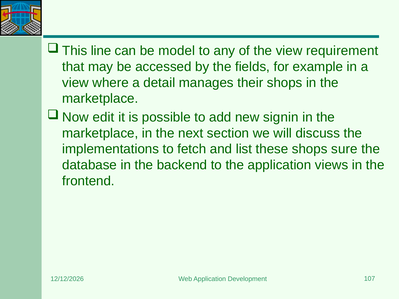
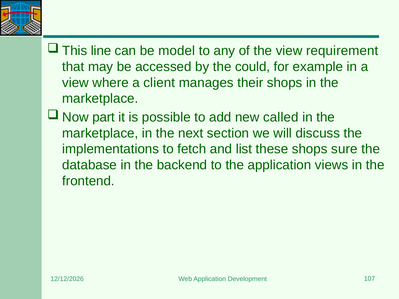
fields: fields -> could
detail: detail -> client
edit: edit -> part
signin: signin -> called
